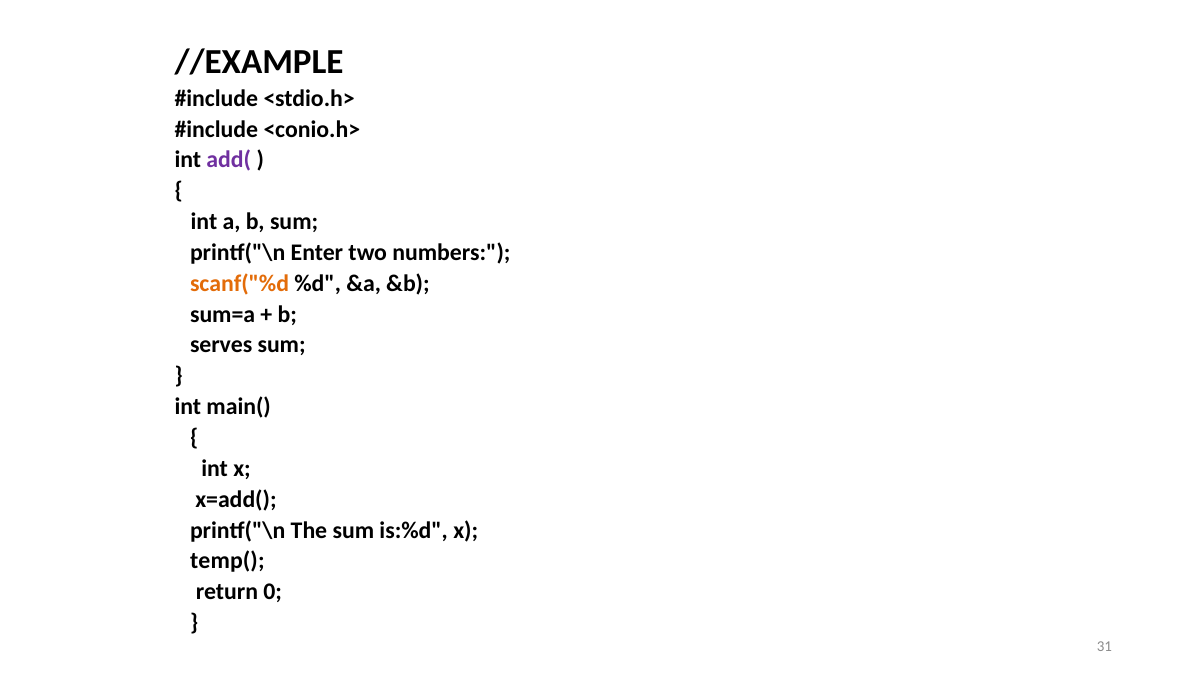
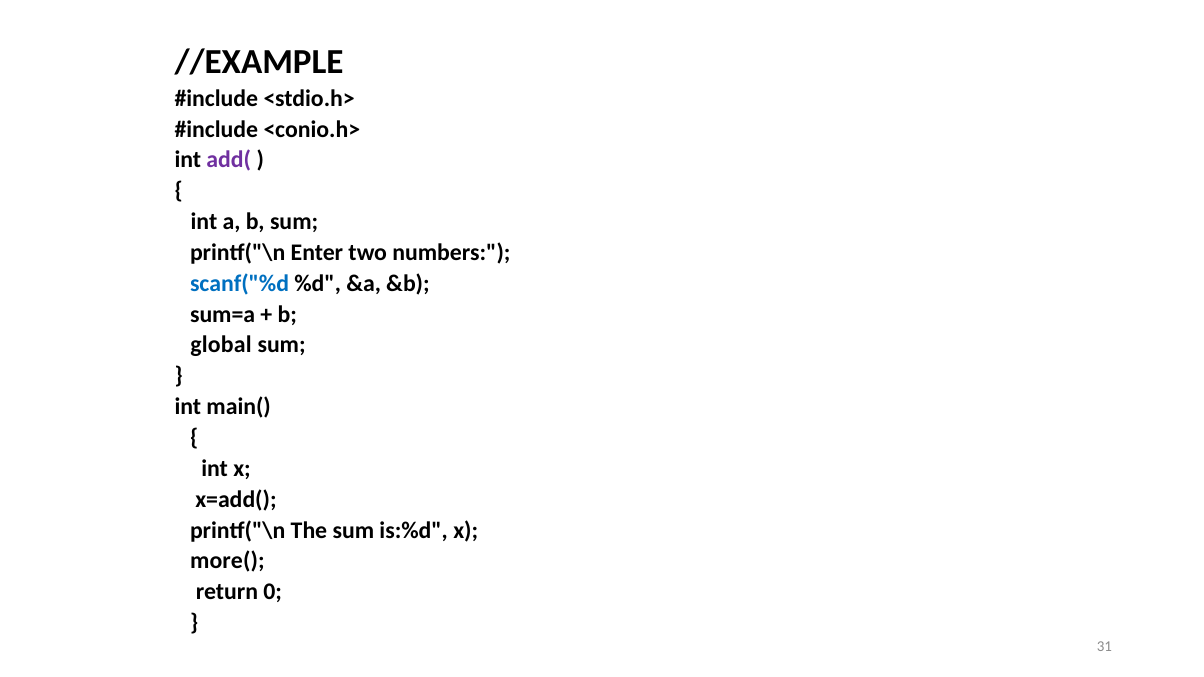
scanf("%d colour: orange -> blue
serves: serves -> global
temp(: temp( -> more(
